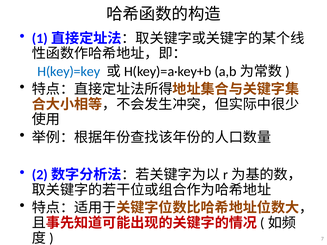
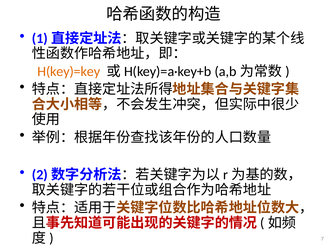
H(key)=key colour: blue -> orange
